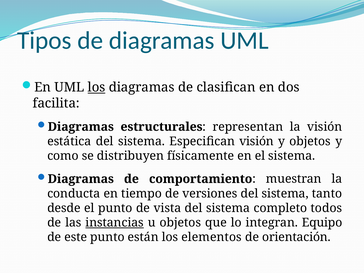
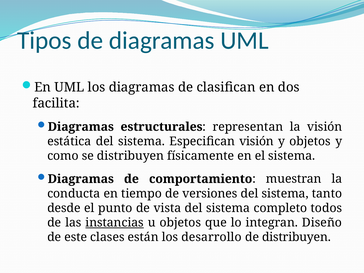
los at (97, 87) underline: present -> none
Equipo: Equipo -> Diseño
este punto: punto -> clases
elementos: elementos -> desarrollo
de orientación: orientación -> distribuyen
